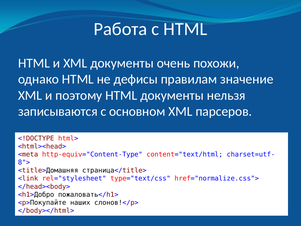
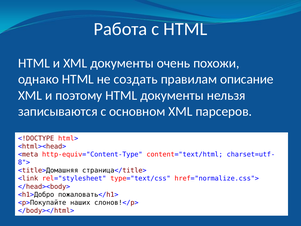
дефисы: дефисы -> создать
значение: значение -> описание
